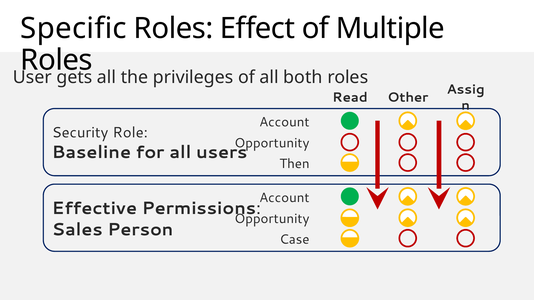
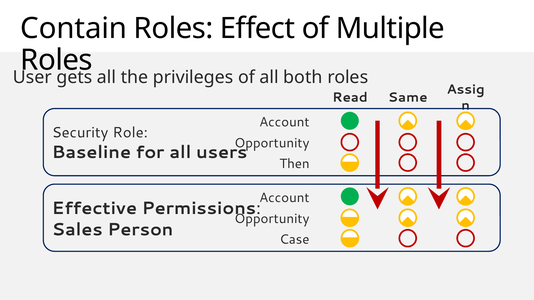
Specific: Specific -> Contain
Other: Other -> Same
